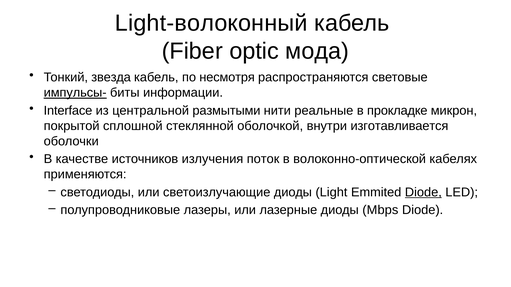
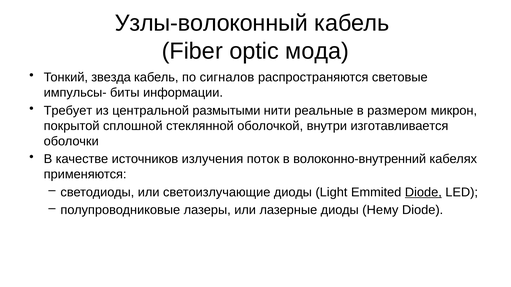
Light-волоконный: Light-волоконный -> Узлы-волоконный
несмотря: несмотря -> сигналов
импульсы- underline: present -> none
Interface: Interface -> Требует
прокладке: прокладке -> размером
волоконно-оптической: волоконно-оптической -> волоконно-внутренний
Mbps: Mbps -> Нему
